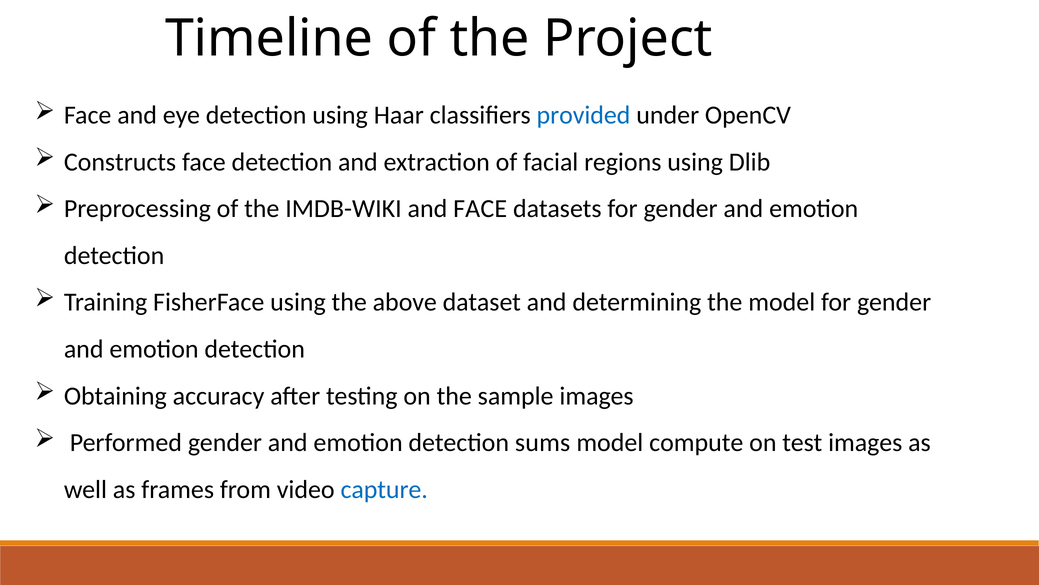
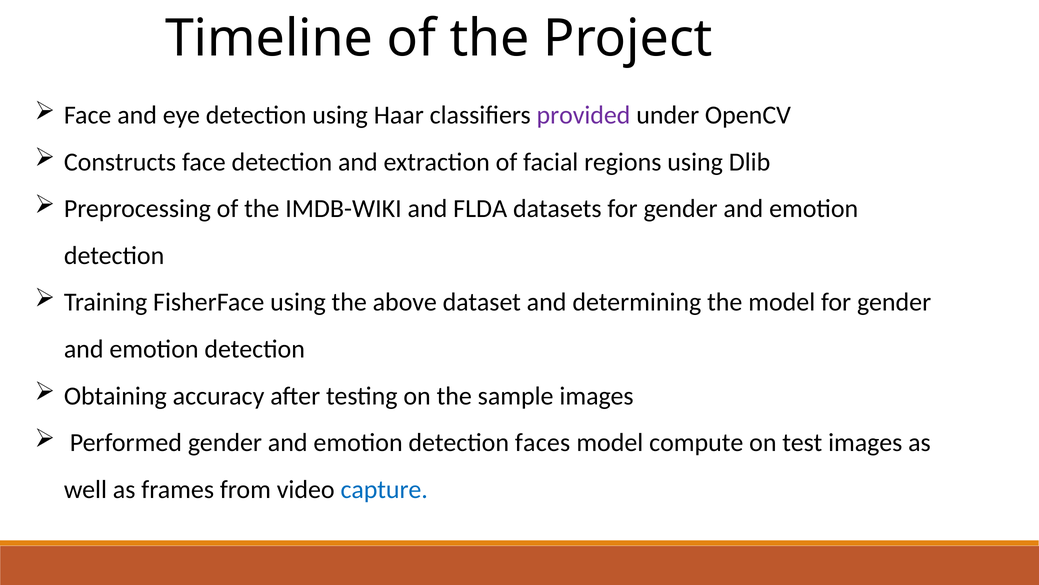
provided colour: blue -> purple
and FACE: FACE -> FLDA
sums: sums -> faces
